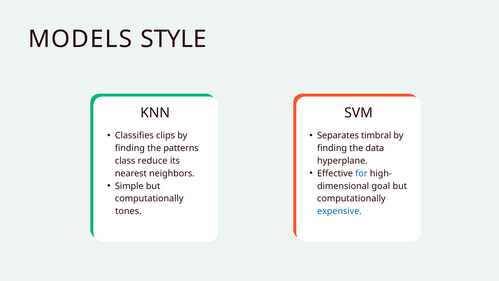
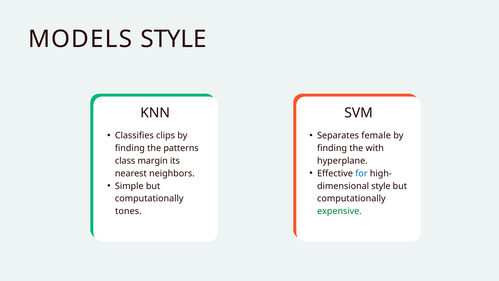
timbral: timbral -> female
data: data -> with
reduce: reduce -> margin
goal at (381, 186): goal -> style
expensive colour: blue -> green
